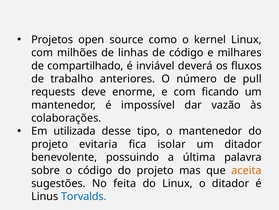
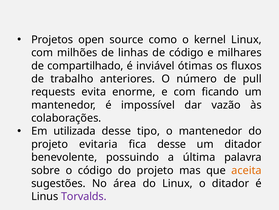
deverá: deverá -> ótimas
deve: deve -> evita
fica isolar: isolar -> desse
feita: feita -> área
Torvalds colour: blue -> purple
